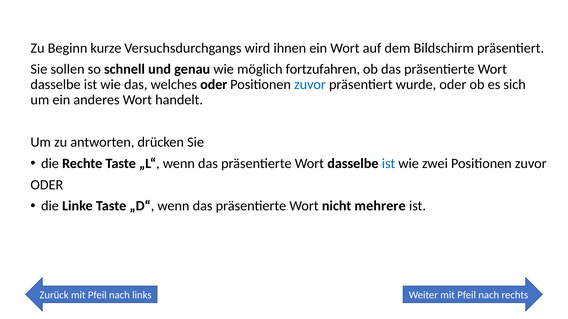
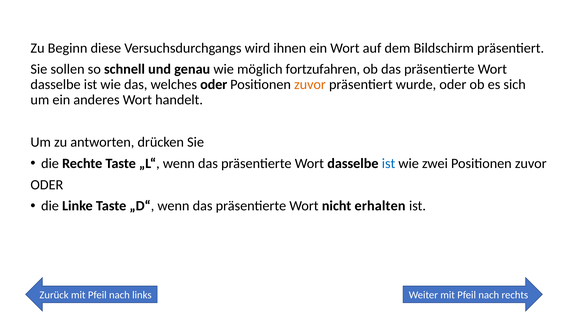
kurze: kurze -> diese
zuvor at (310, 85) colour: blue -> orange
mehrere: mehrere -> erhalten
